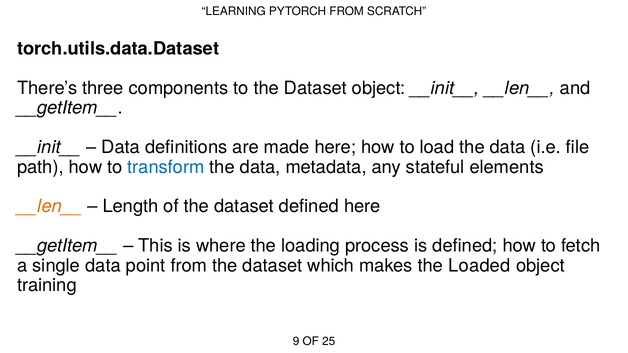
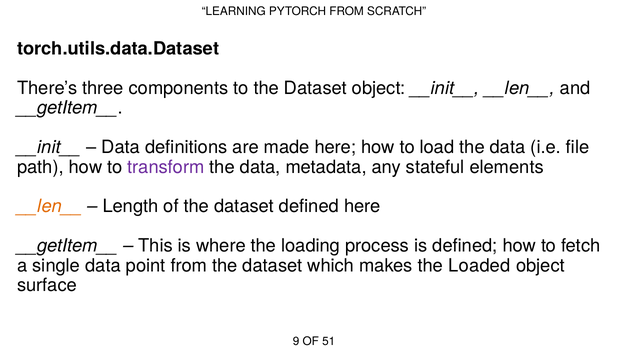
transform colour: blue -> purple
training: training -> surface
25: 25 -> 51
